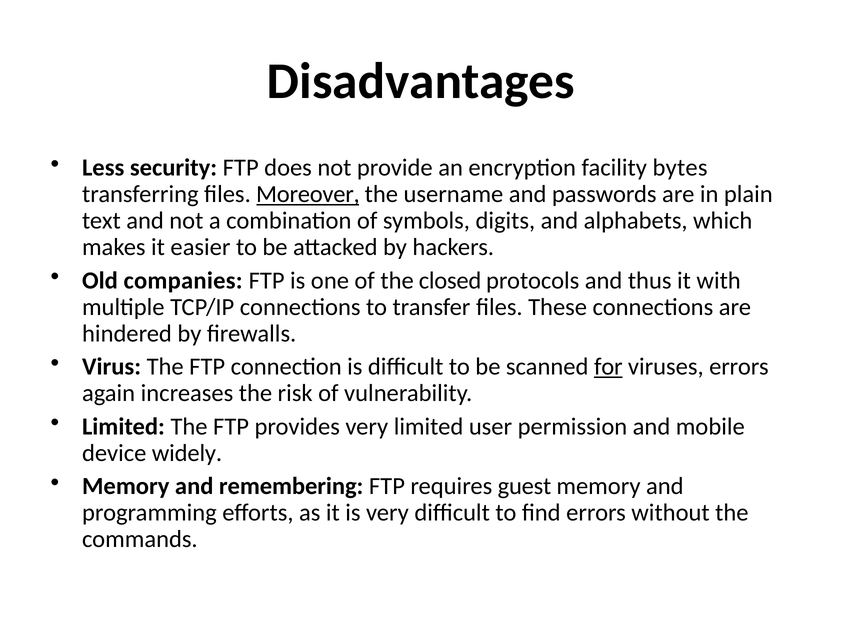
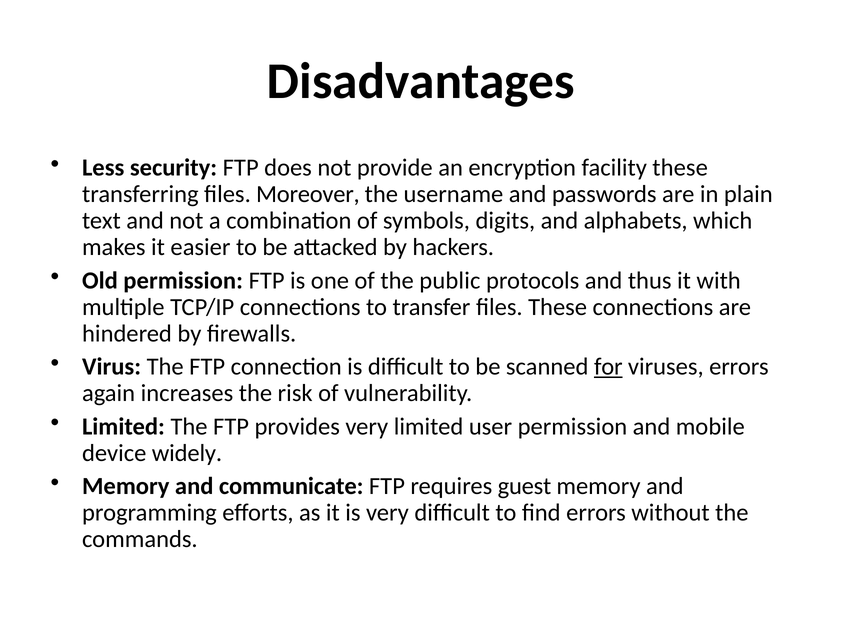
facility bytes: bytes -> these
Moreover underline: present -> none
Old companies: companies -> permission
closed: closed -> public
remembering: remembering -> communicate
